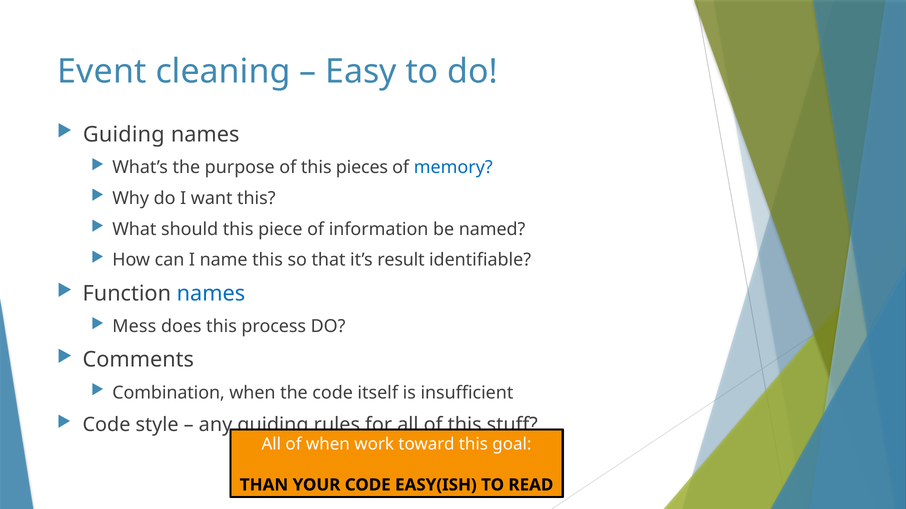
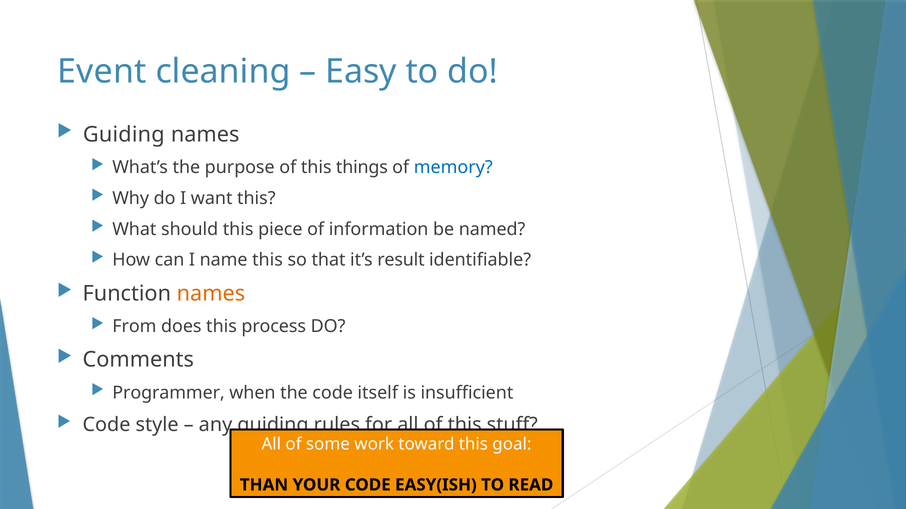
pieces: pieces -> things
names at (211, 294) colour: blue -> orange
Mess: Mess -> From
Combination: Combination -> Programmer
of when: when -> some
